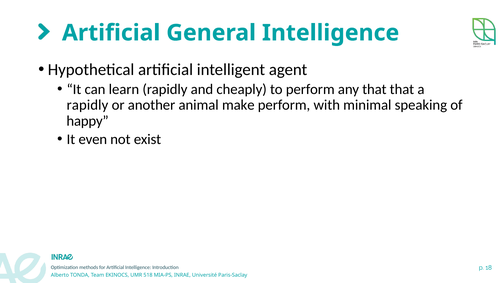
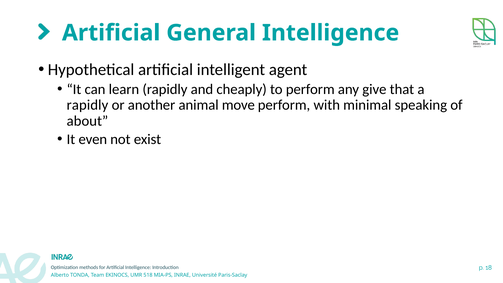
any that: that -> give
make: make -> move
happy: happy -> about
